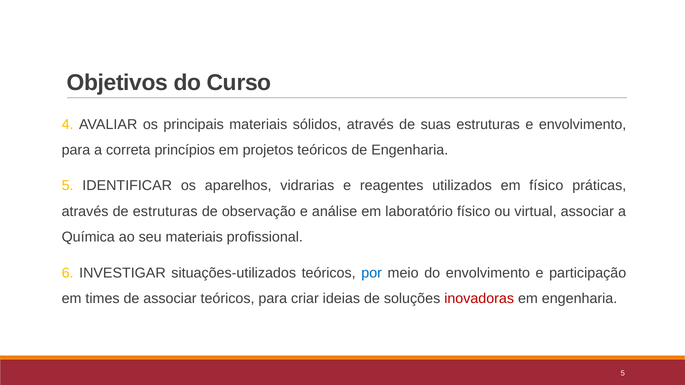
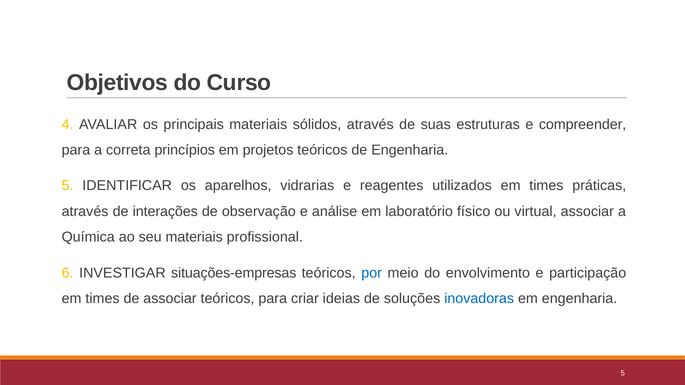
e envolvimento: envolvimento -> compreender
utilizados em físico: físico -> times
de estruturas: estruturas -> interações
situações-utilizados: situações-utilizados -> situações-empresas
inovadoras colour: red -> blue
